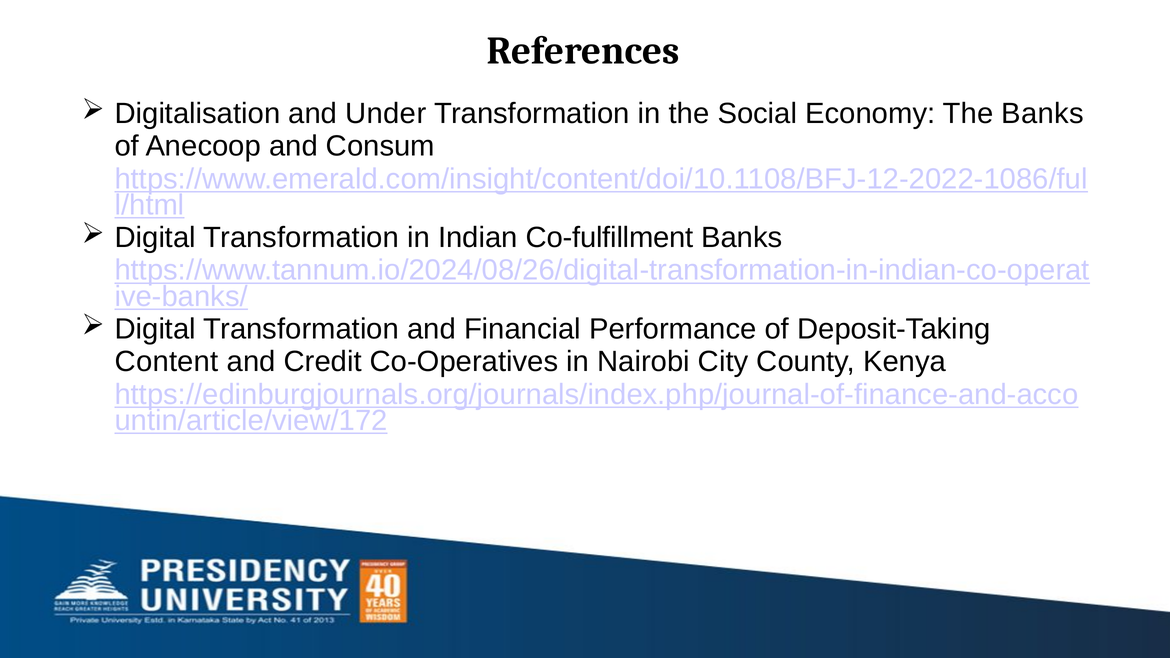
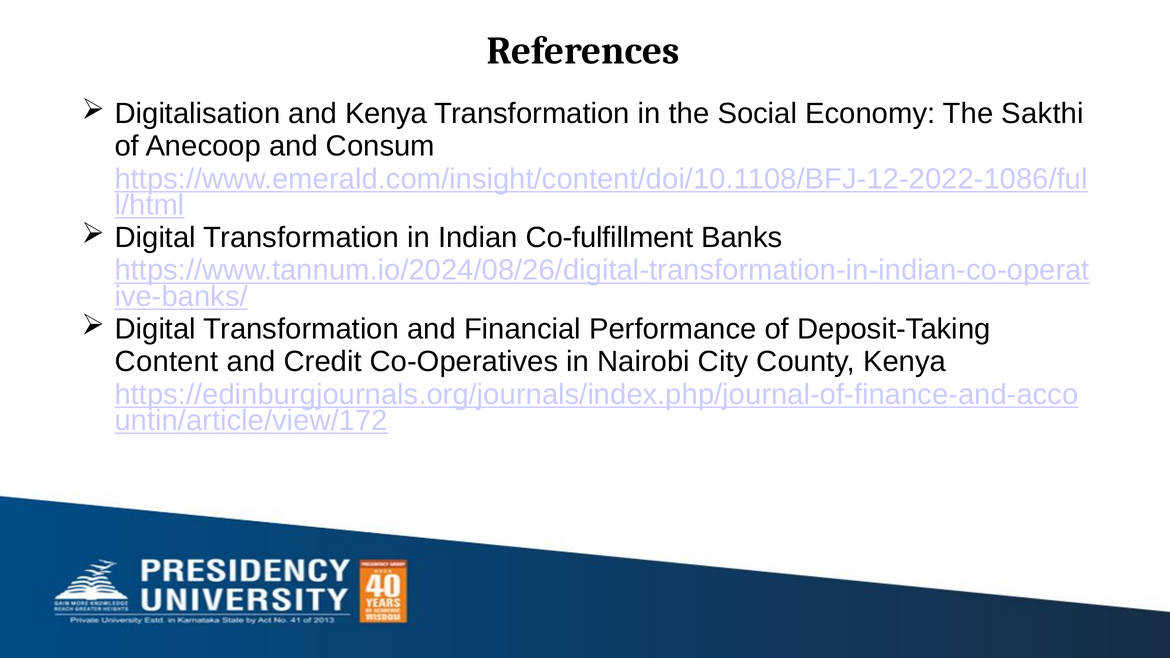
and Under: Under -> Kenya
The Banks: Banks -> Sakthi
